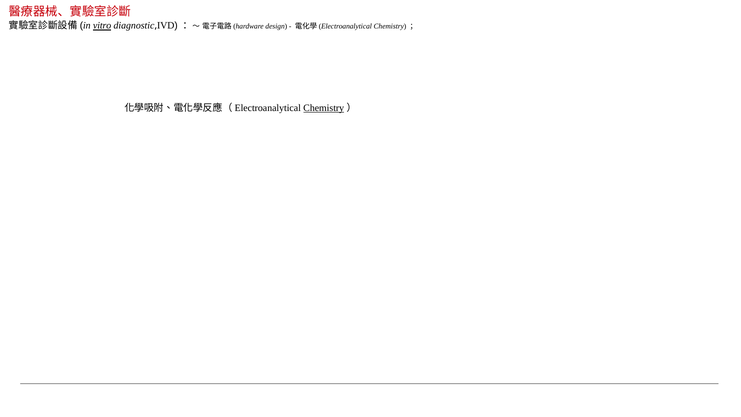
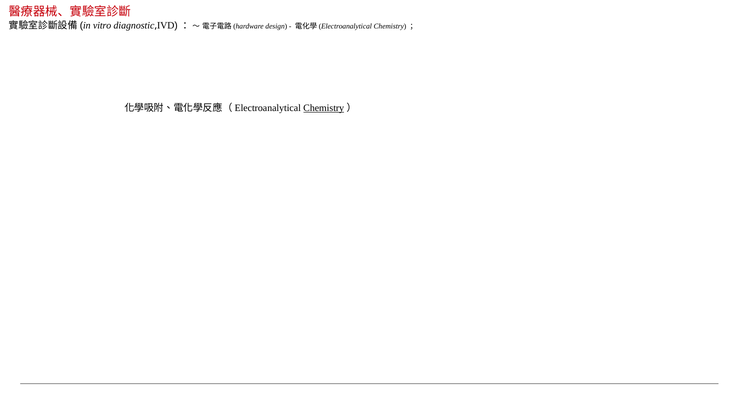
vitro underline: present -> none
